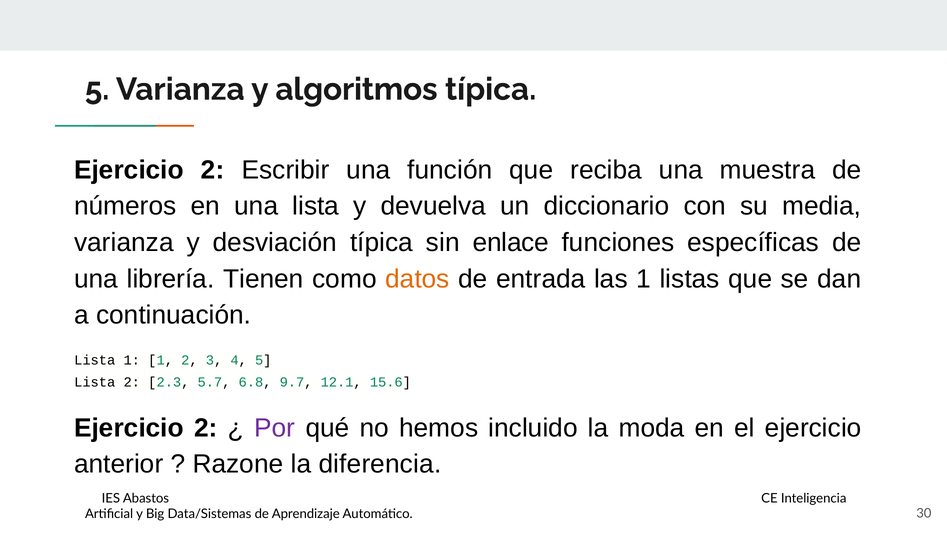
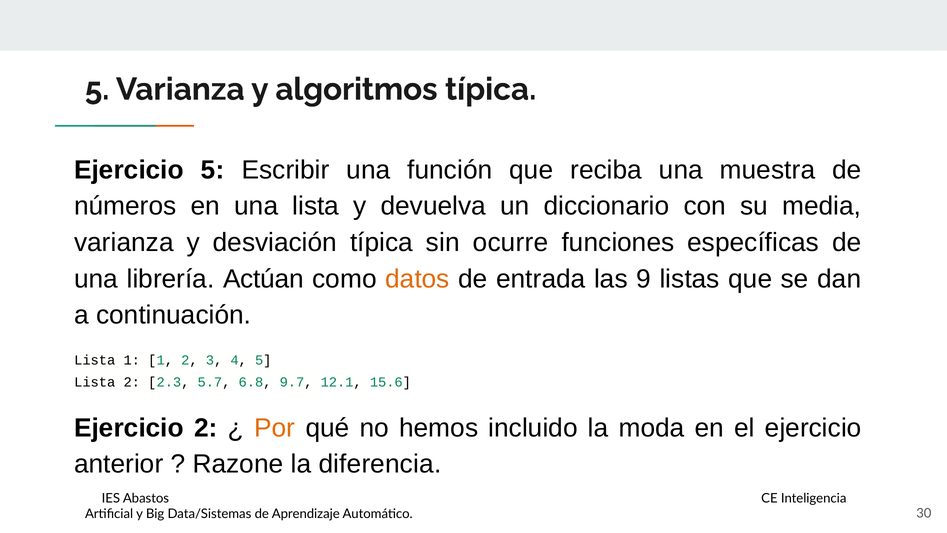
2 at (213, 170): 2 -> 5
enlace: enlace -> ocurre
Tienen: Tienen -> Actúan
las 1: 1 -> 9
Por colour: purple -> orange
